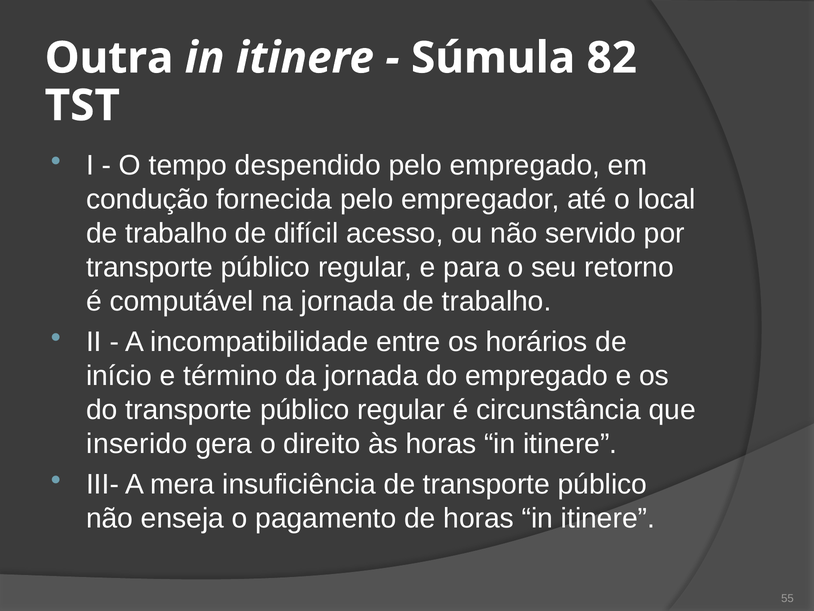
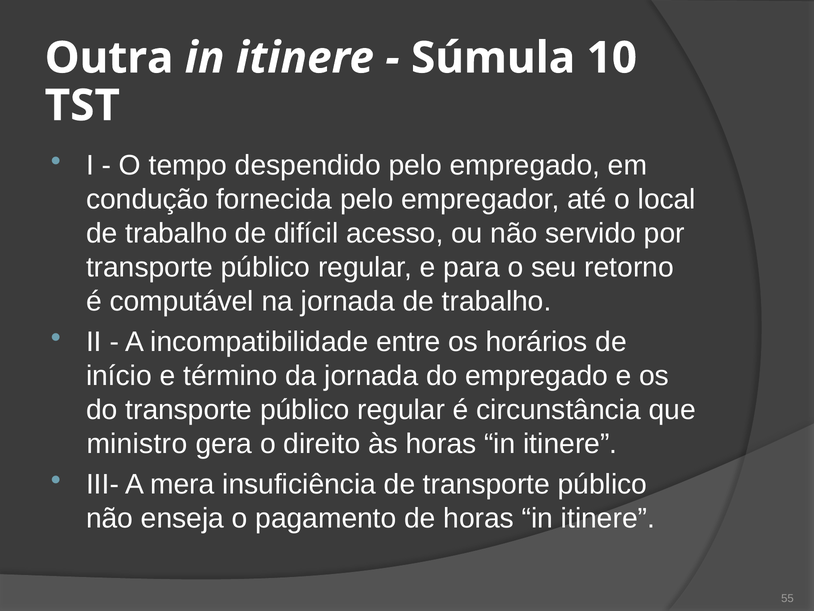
82: 82 -> 10
inserido: inserido -> ministro
